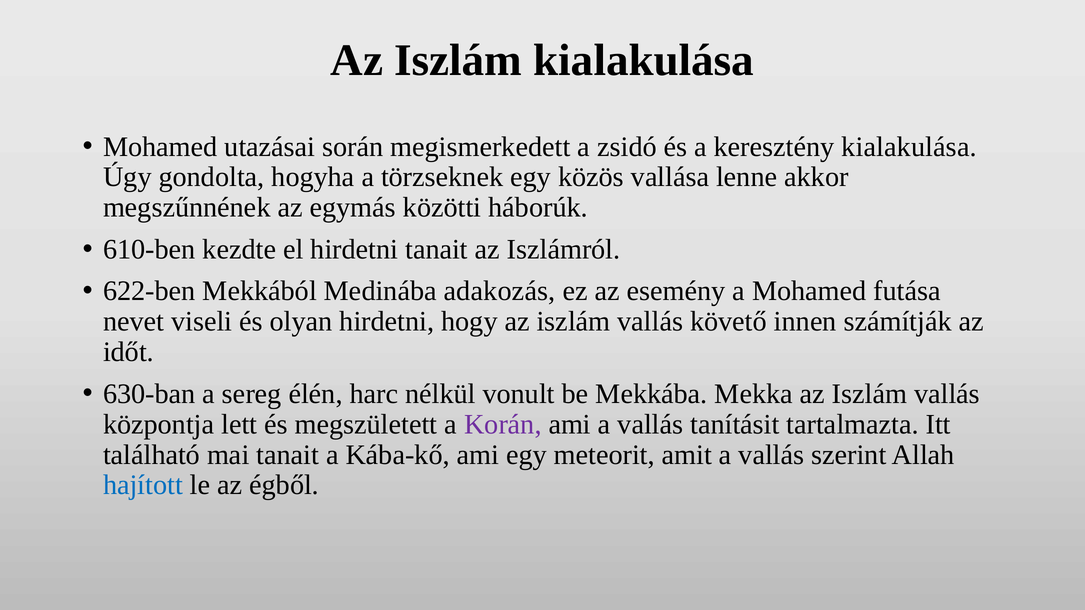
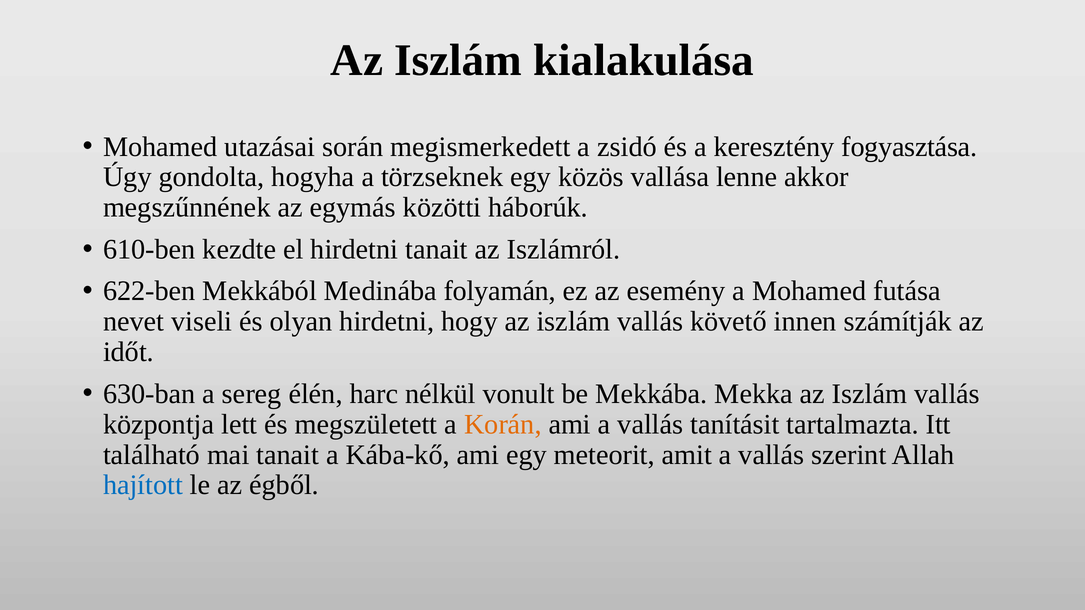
keresztény kialakulása: kialakulása -> fogyasztása
adakozás: adakozás -> folyamán
Korán colour: purple -> orange
